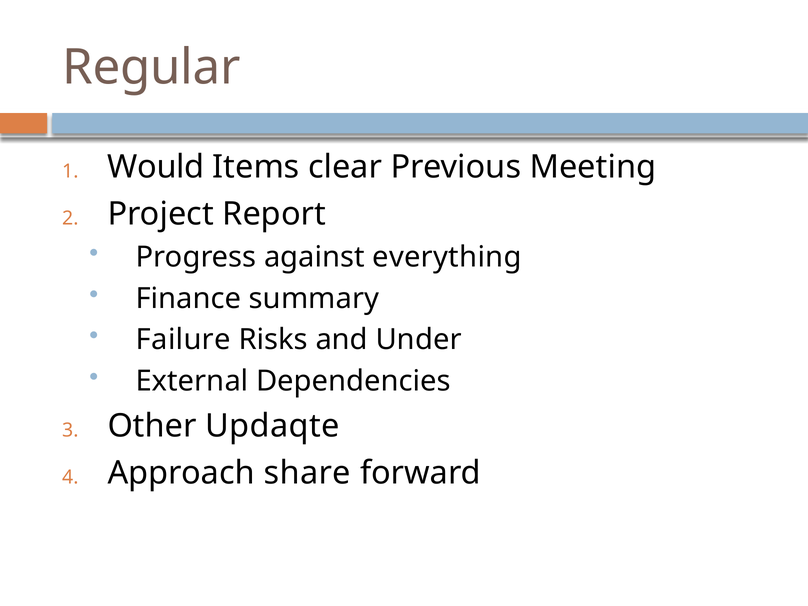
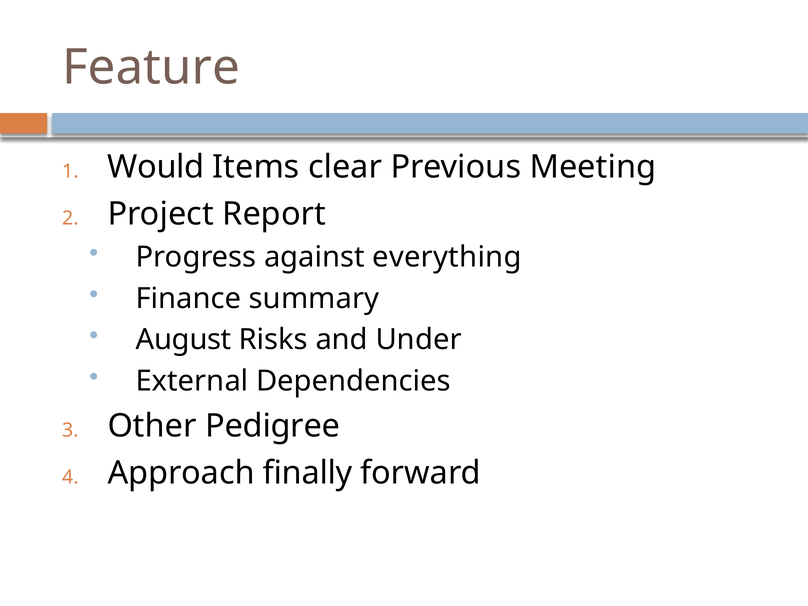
Regular: Regular -> Feature
Failure: Failure -> August
Updaqte: Updaqte -> Pedigree
share: share -> finally
